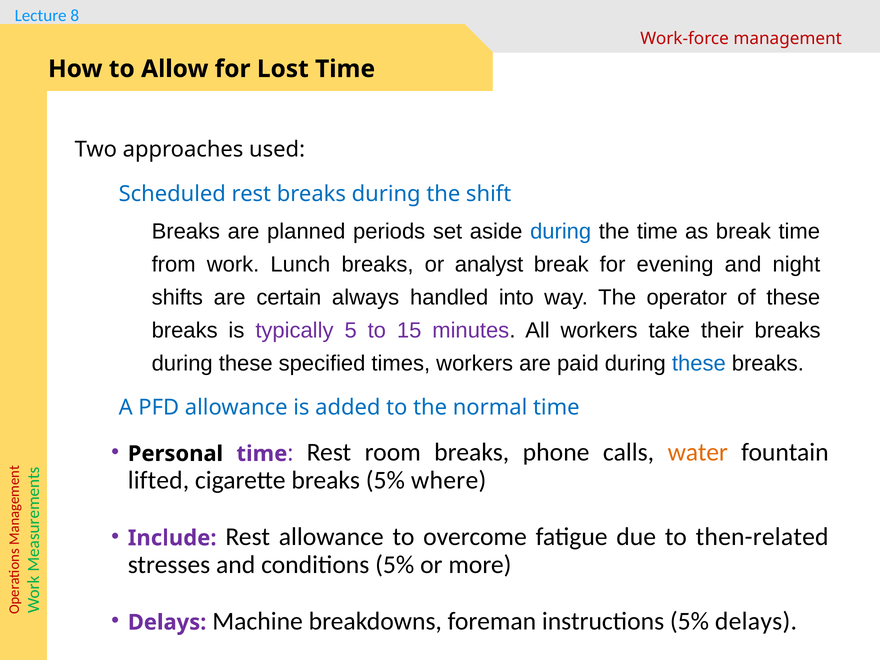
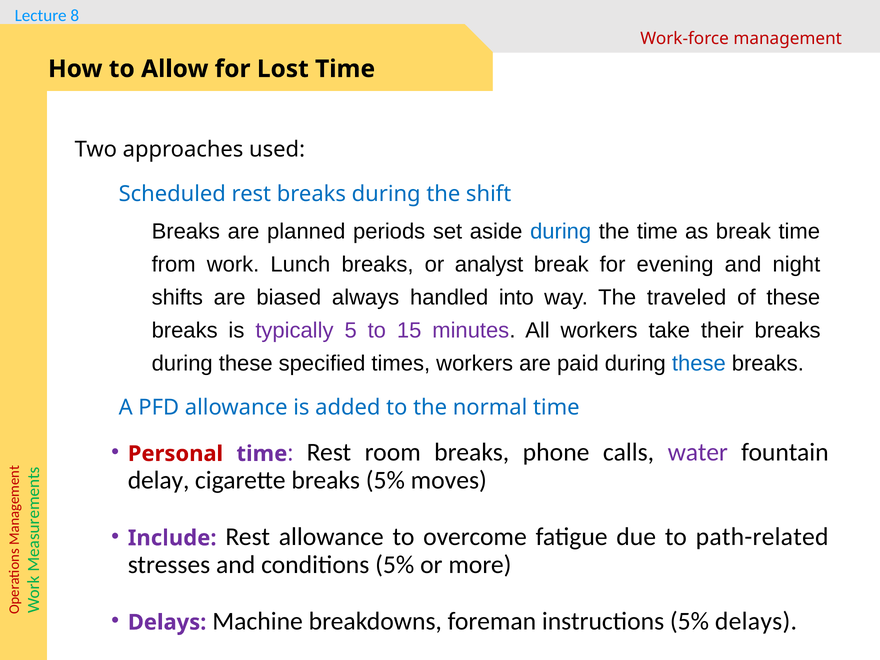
certain: certain -> biased
operator: operator -> traveled
Personal colour: black -> red
water colour: orange -> purple
lifted: lifted -> delay
where: where -> moves
then-related: then-related -> path-related
